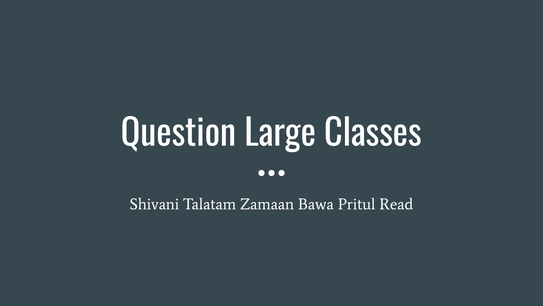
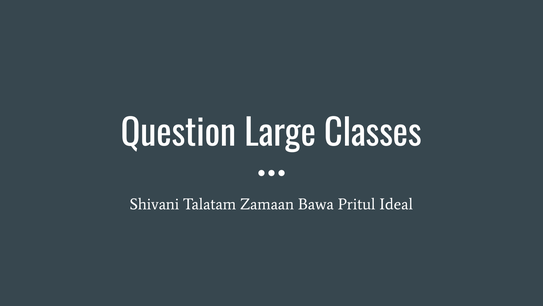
Read: Read -> Ideal
